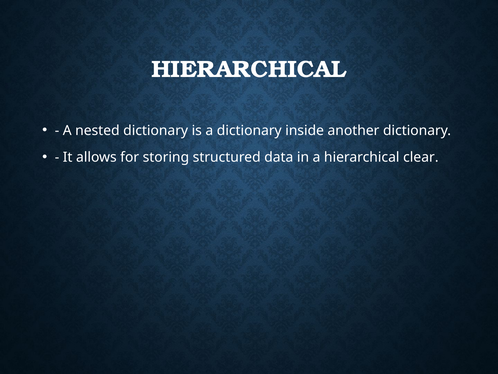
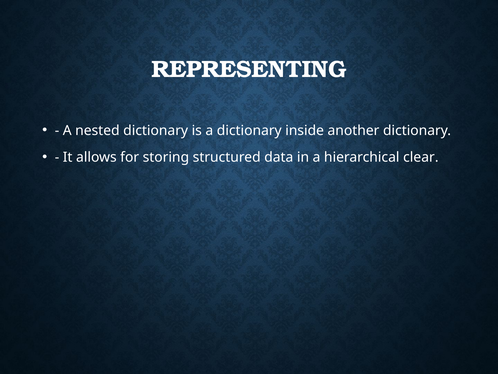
HIERARCHICAL at (249, 69): HIERARCHICAL -> REPRESENTING
